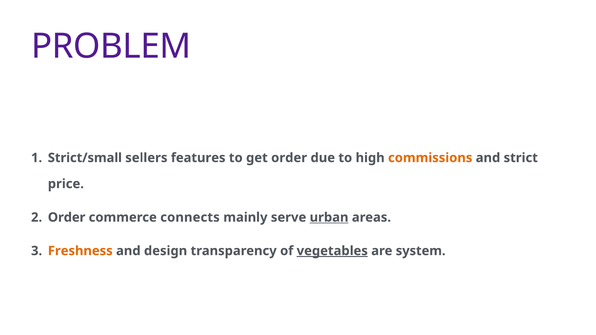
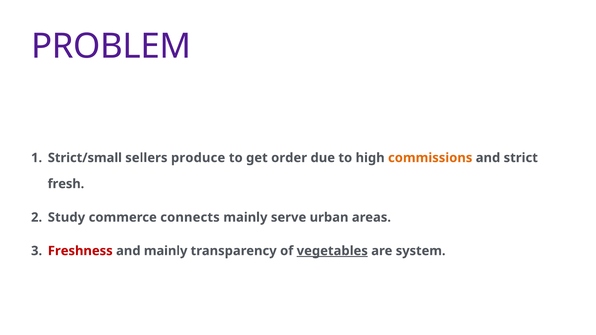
features: features -> produce
price: price -> fresh
Order at (67, 218): Order -> Study
urban underline: present -> none
Freshness colour: orange -> red
and design: design -> mainly
